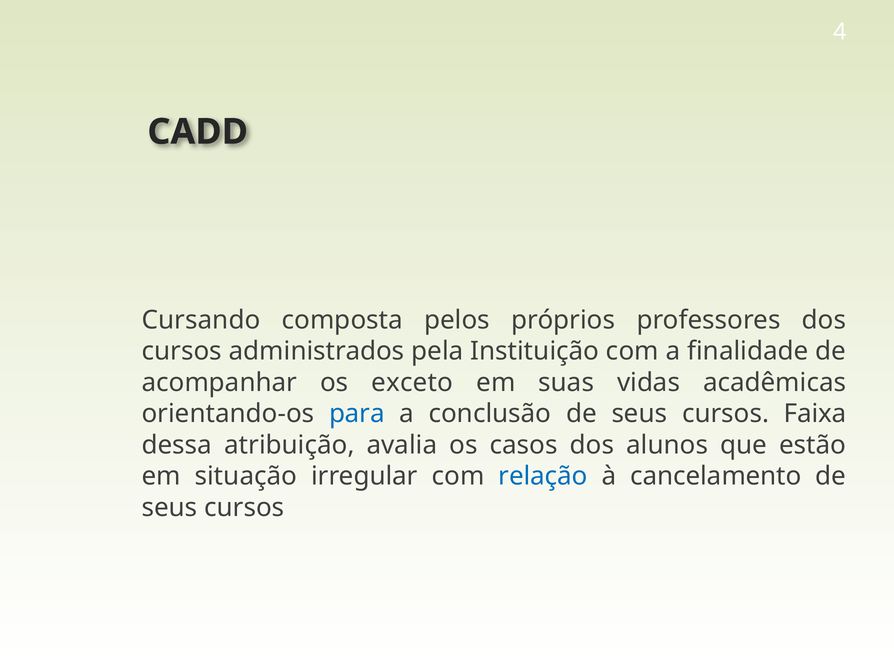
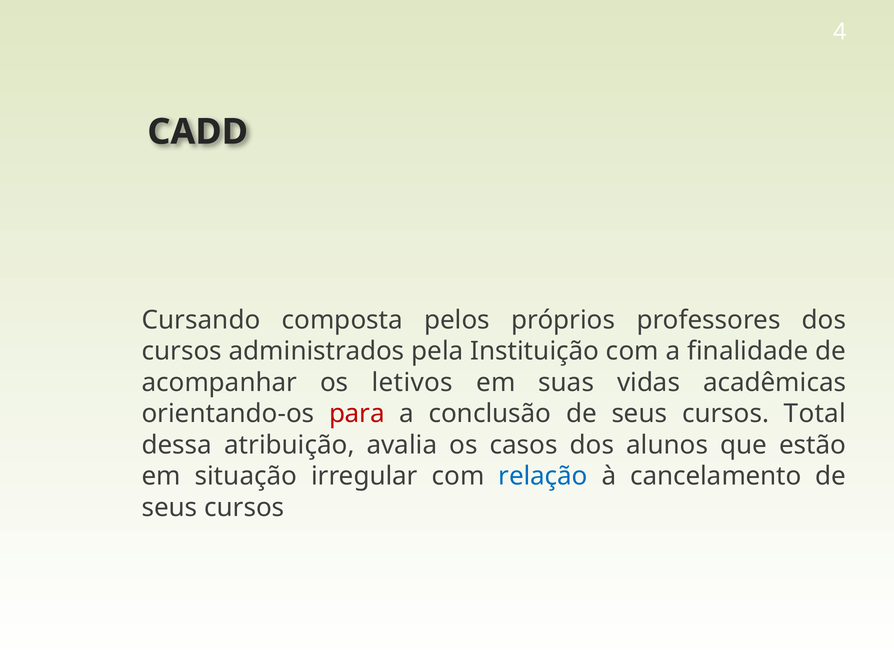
exceto: exceto -> letivos
para colour: blue -> red
Faixa: Faixa -> Total
